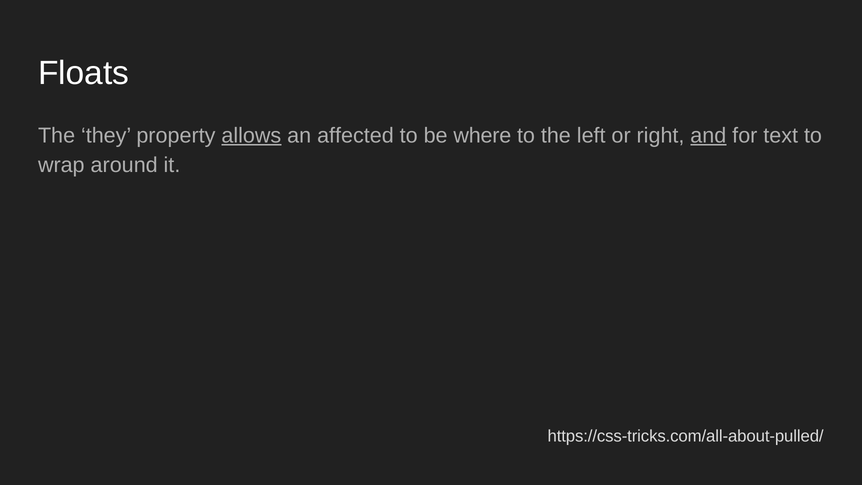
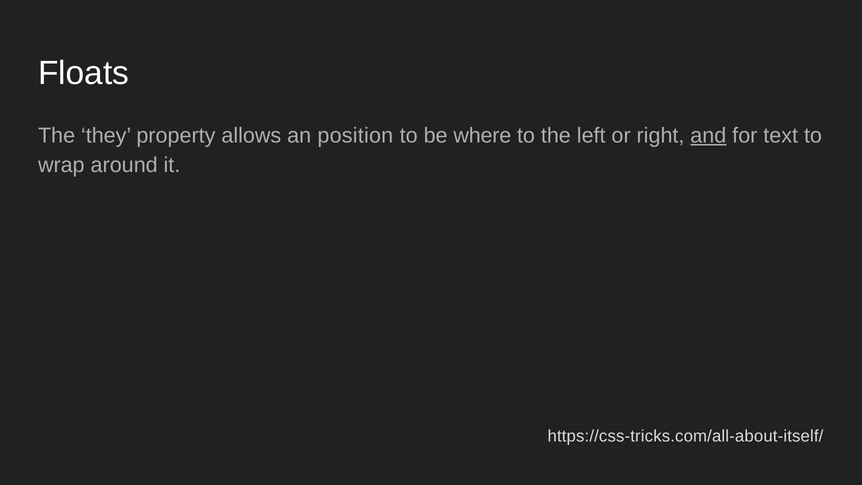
allows underline: present -> none
affected: affected -> position
https://css-tricks.com/all-about-pulled/: https://css-tricks.com/all-about-pulled/ -> https://css-tricks.com/all-about-itself/
